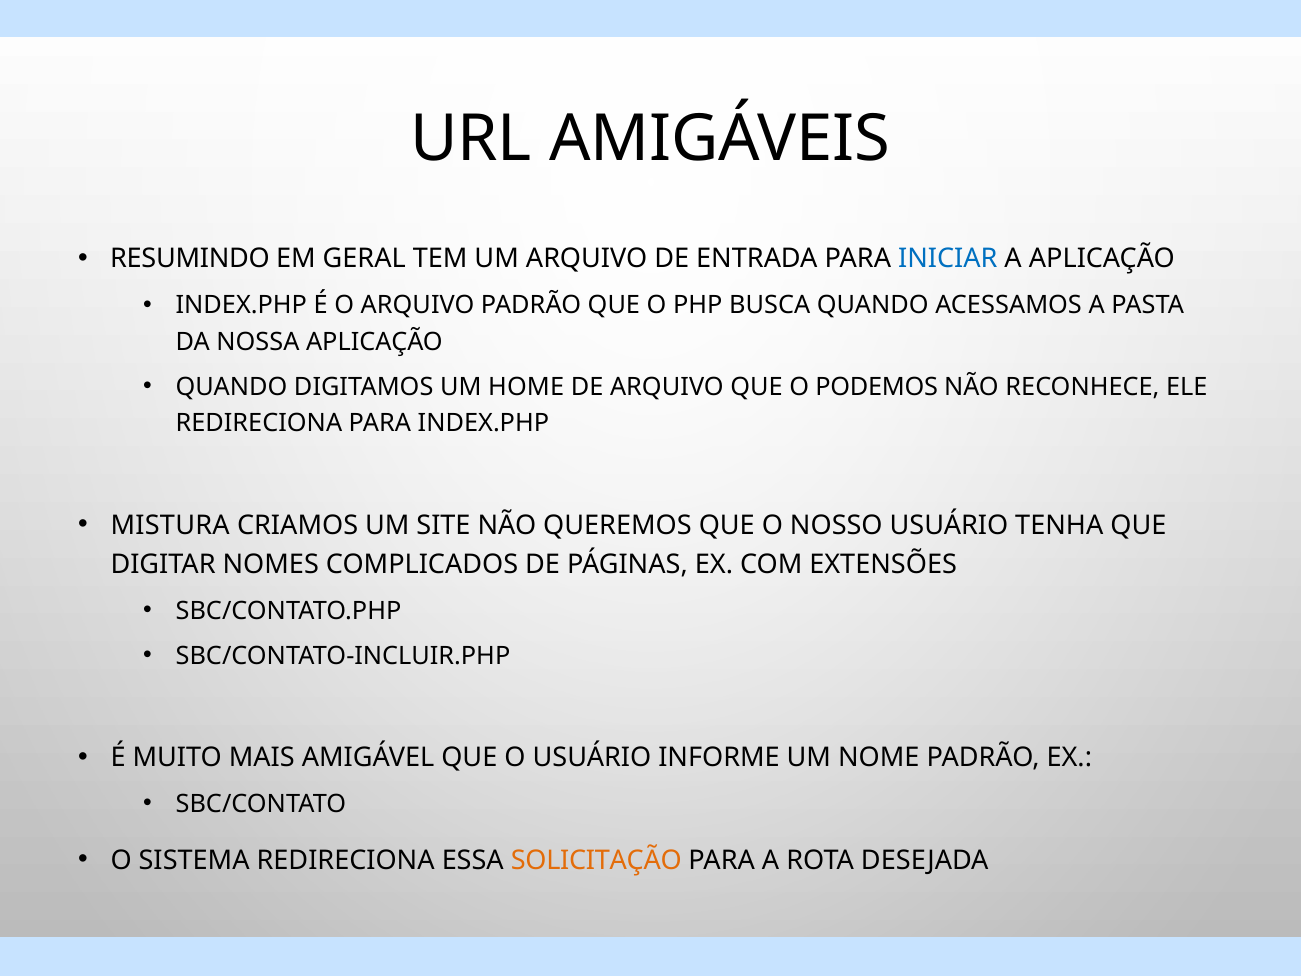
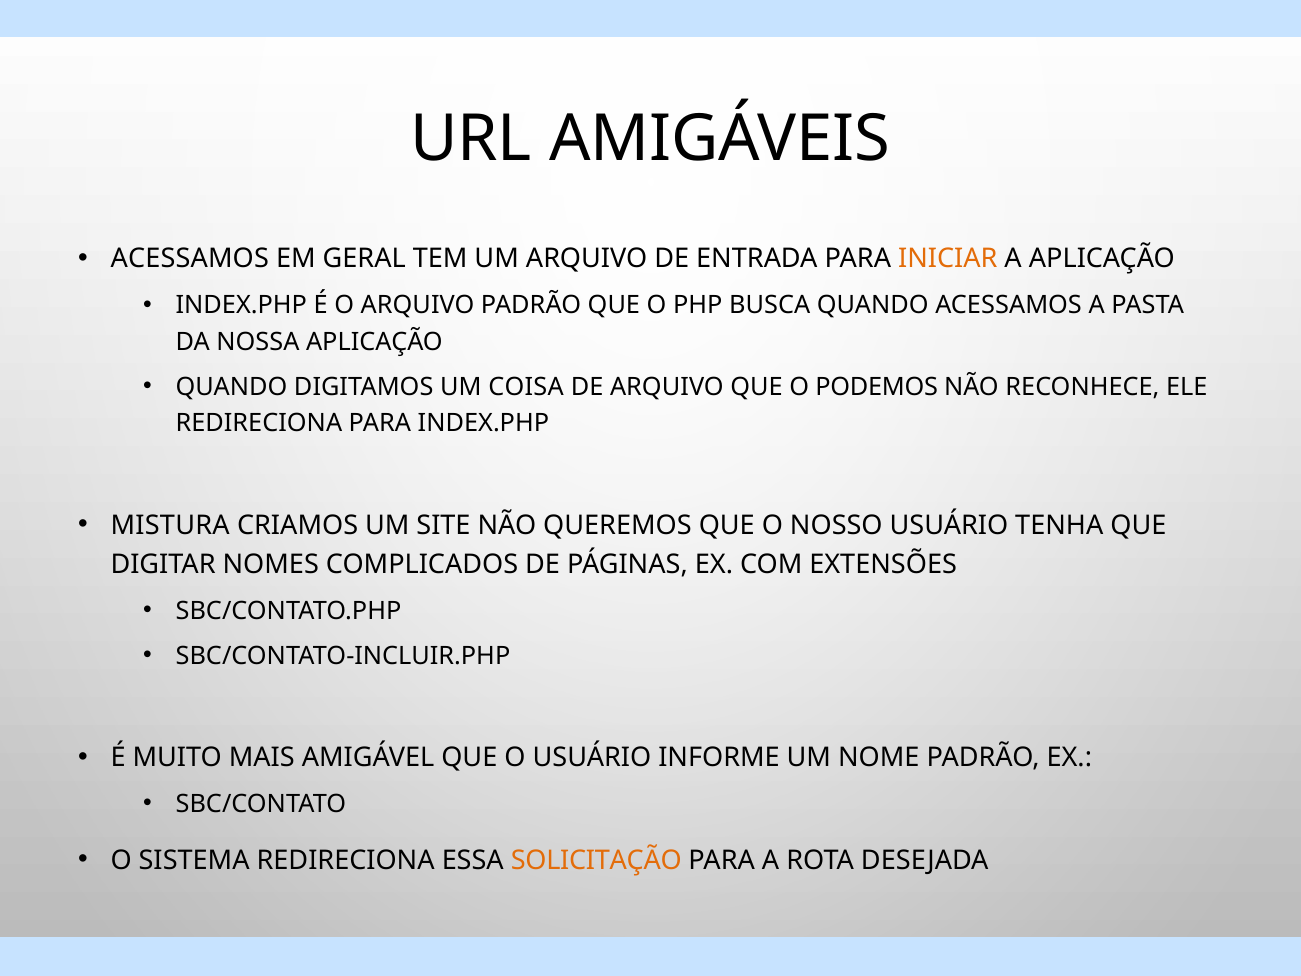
RESUMINDO at (190, 259): RESUMINDO -> ACESSAMOS
INICIAR colour: blue -> orange
HOME: HOME -> COISA
